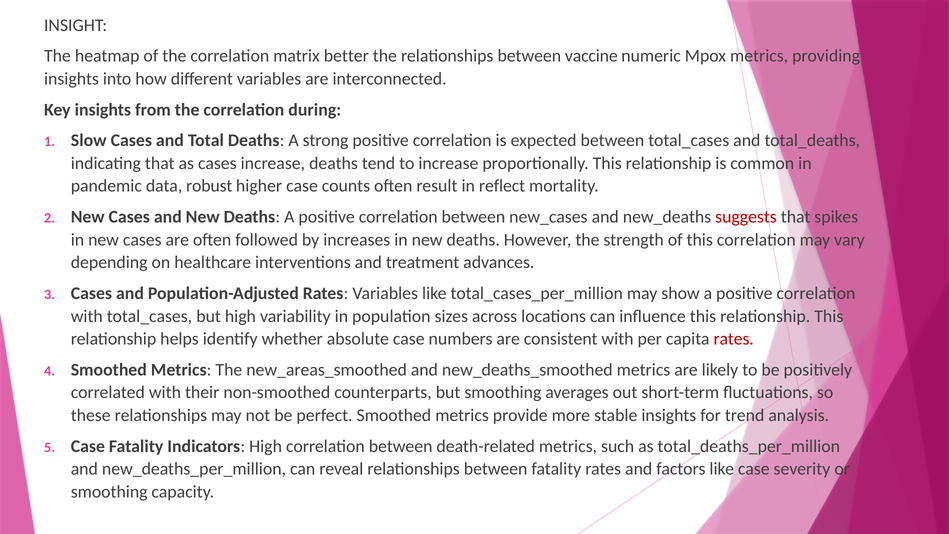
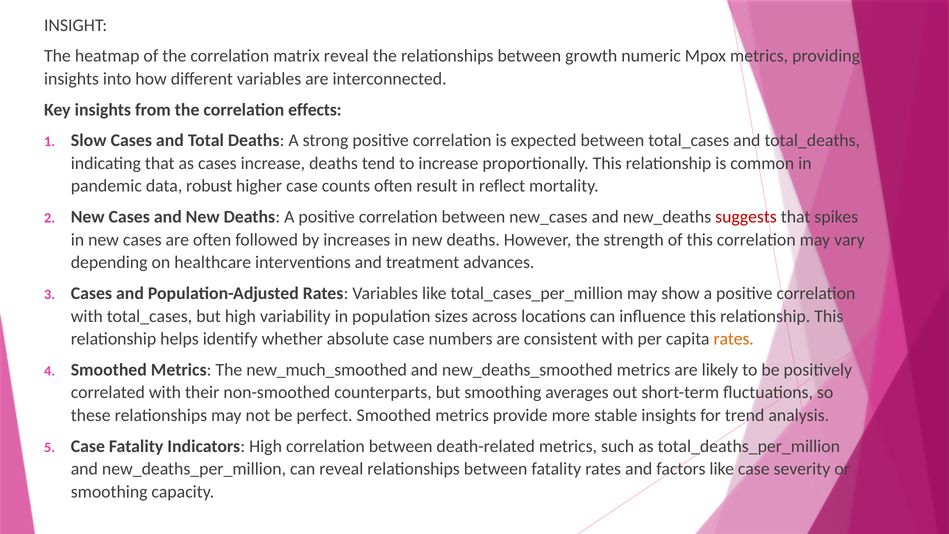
matrix better: better -> reveal
vaccine: vaccine -> growth
during: during -> effects
rates at (734, 339) colour: red -> orange
new_areas_smoothed: new_areas_smoothed -> new_much_smoothed
